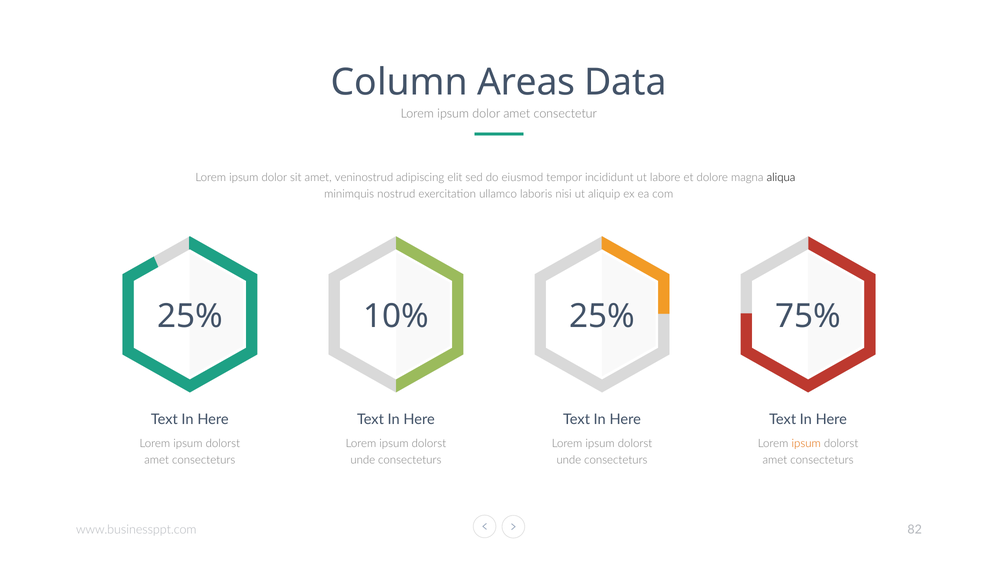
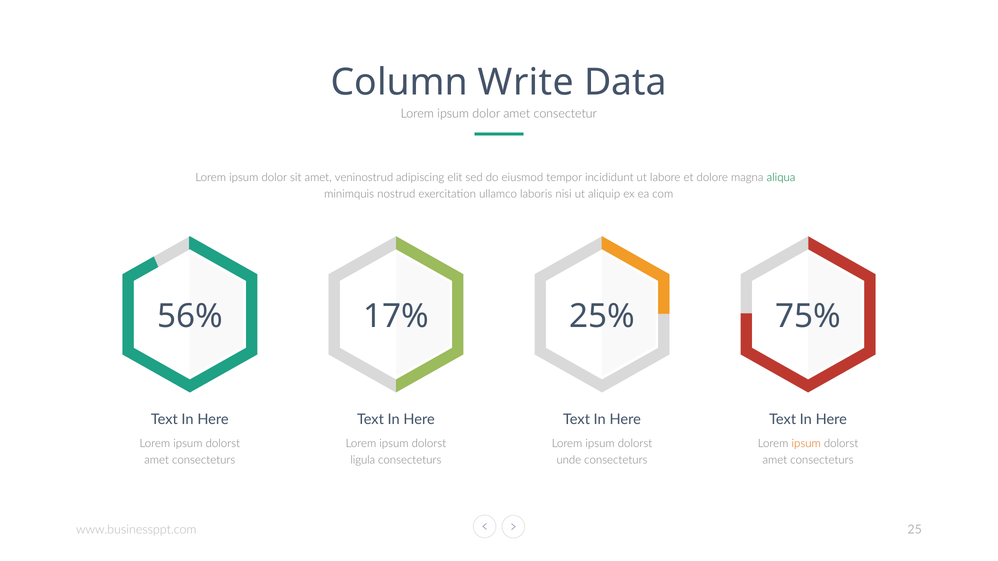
Areas: Areas -> Write
aliqua colour: black -> green
25% at (190, 317): 25% -> 56%
10%: 10% -> 17%
unde at (363, 460): unde -> ligula
82: 82 -> 25
